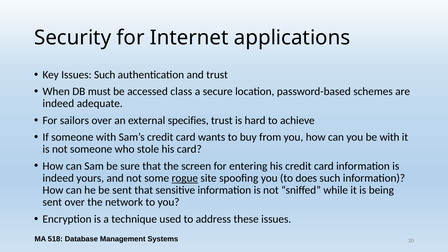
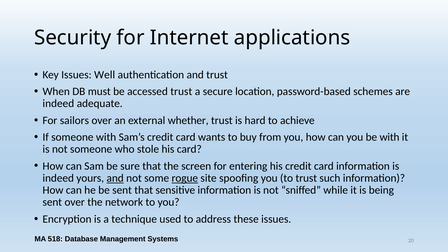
Issues Such: Such -> Well
accessed class: class -> trust
specifies: specifies -> whether
and at (115, 178) underline: none -> present
to does: does -> trust
